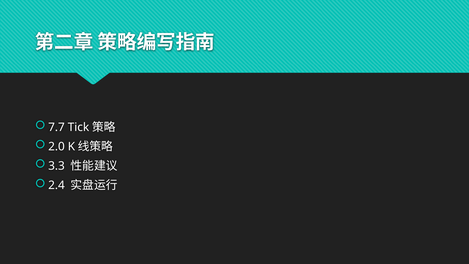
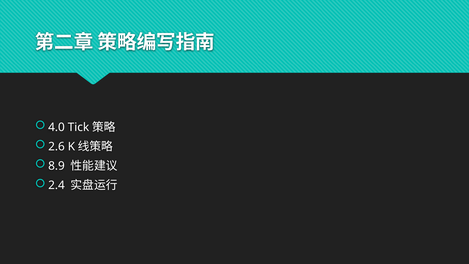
7.7: 7.7 -> 4.0
2.0: 2.0 -> 2.6
3.3: 3.3 -> 8.9
